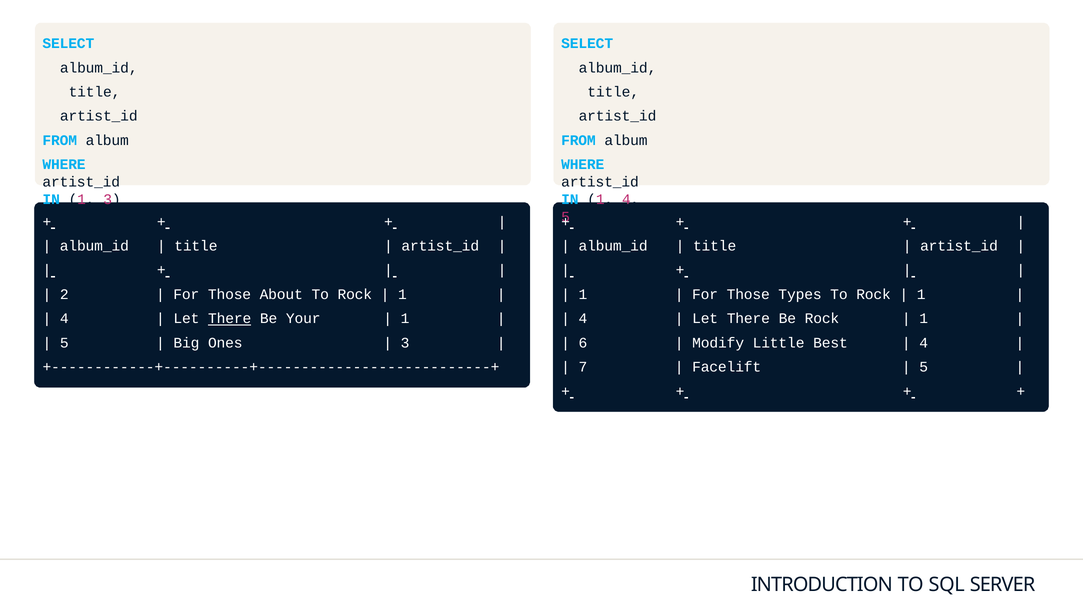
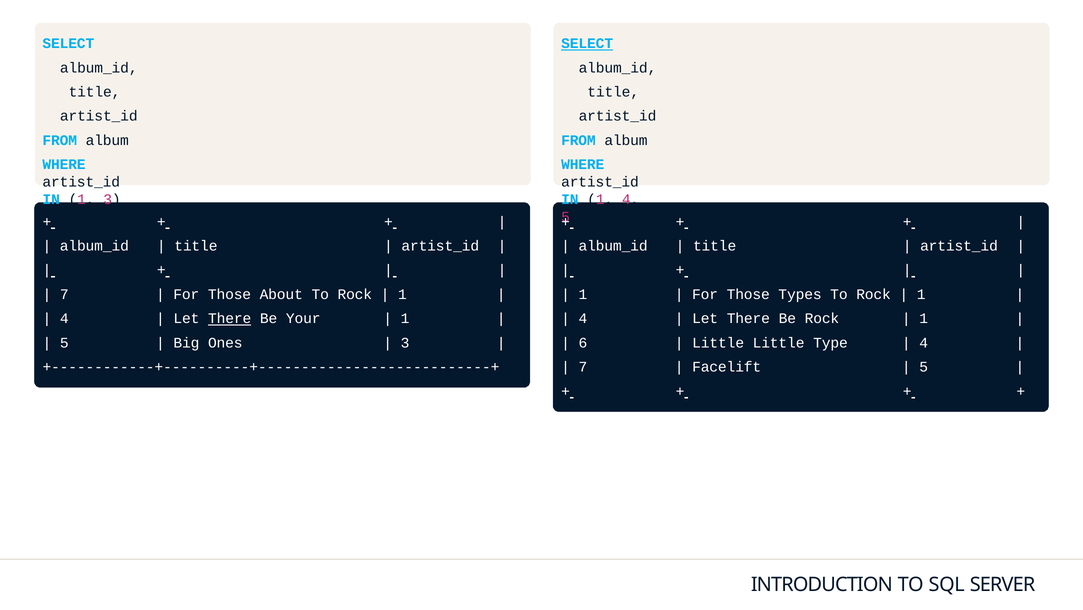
SELECT at (587, 44) underline: none -> present
2 at (64, 294): 2 -> 7
Modify at (718, 343): Modify -> Little
Best: Best -> Type
